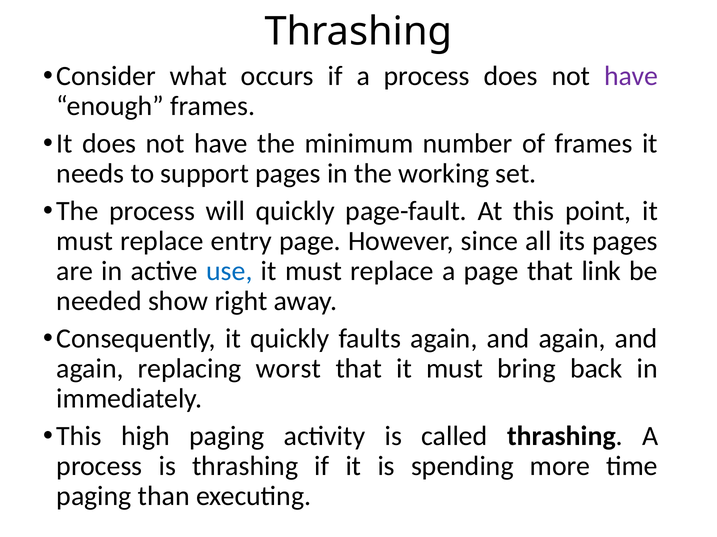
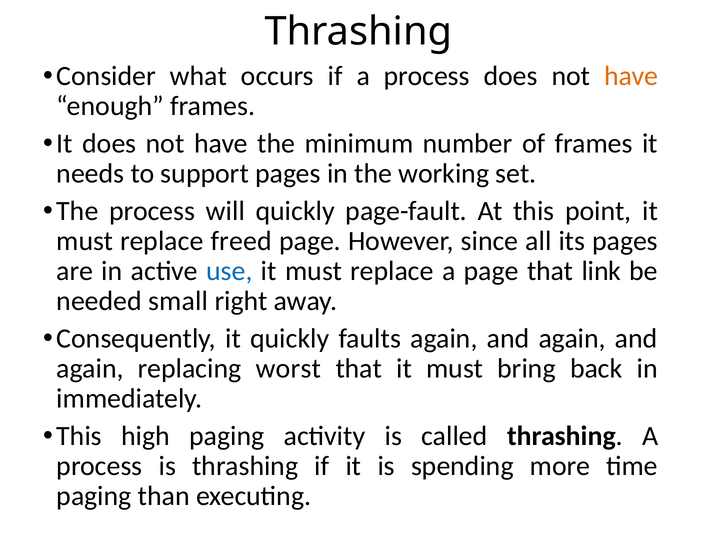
have at (631, 76) colour: purple -> orange
entry: entry -> freed
show: show -> small
